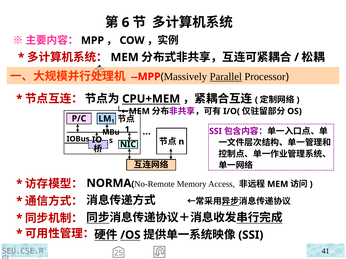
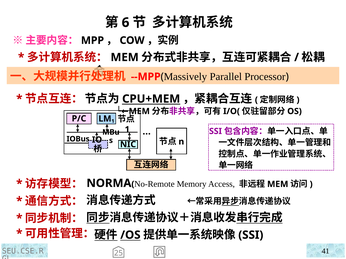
Parallel underline: present -> none
